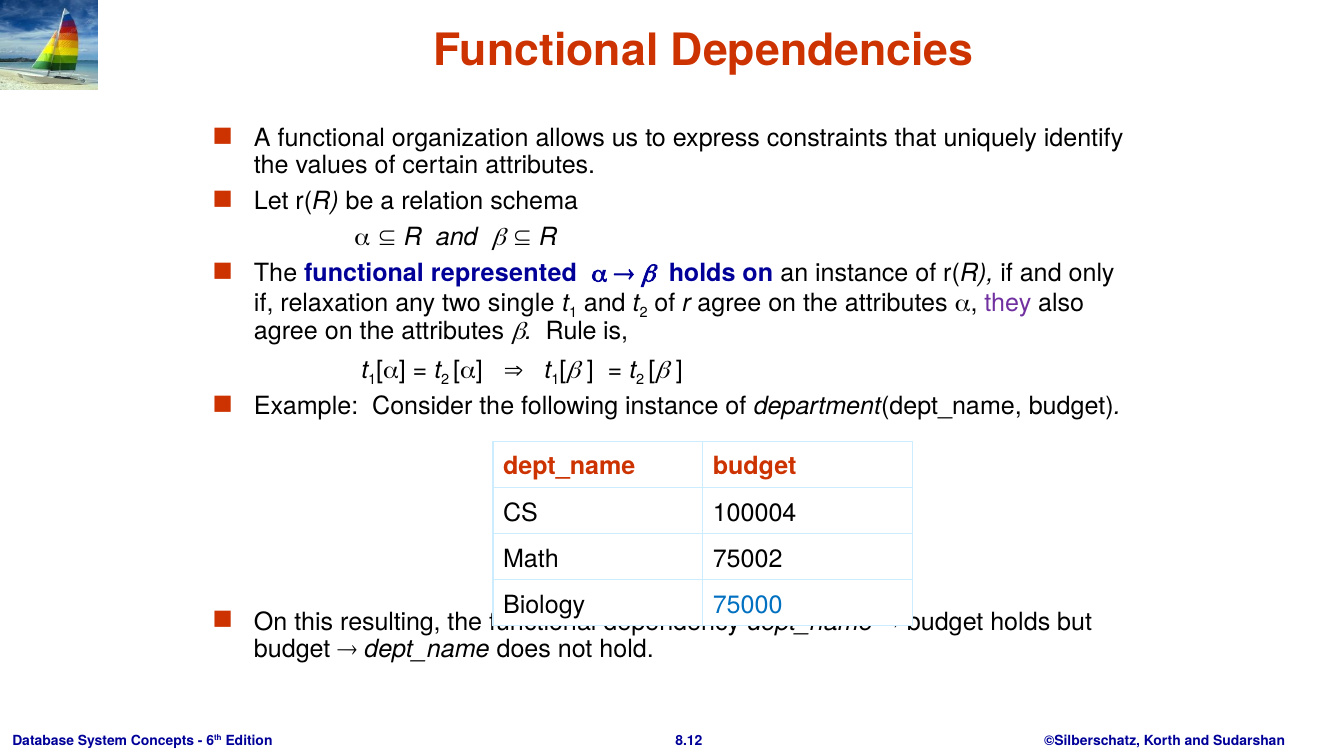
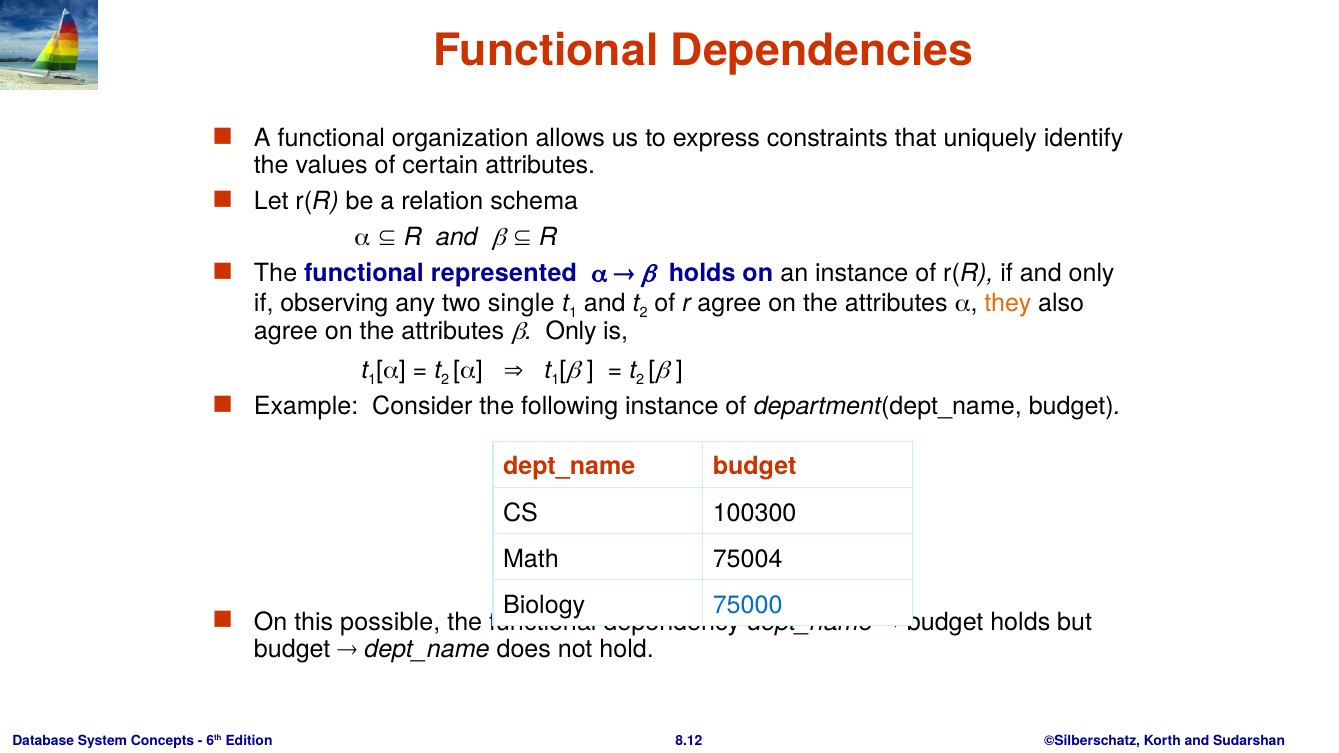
relaxation: relaxation -> observing
they colour: purple -> orange
Rule at (571, 331): Rule -> Only
100004: 100004 -> 100300
75002: 75002 -> 75004
resulting: resulting -> possible
